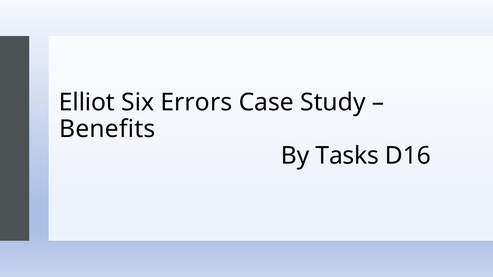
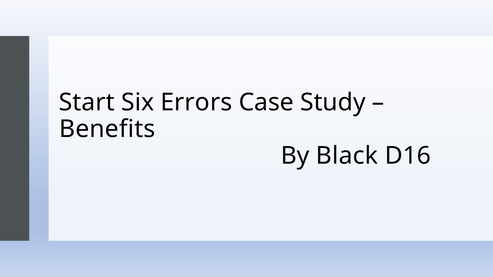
Elliot: Elliot -> Start
Tasks: Tasks -> Black
